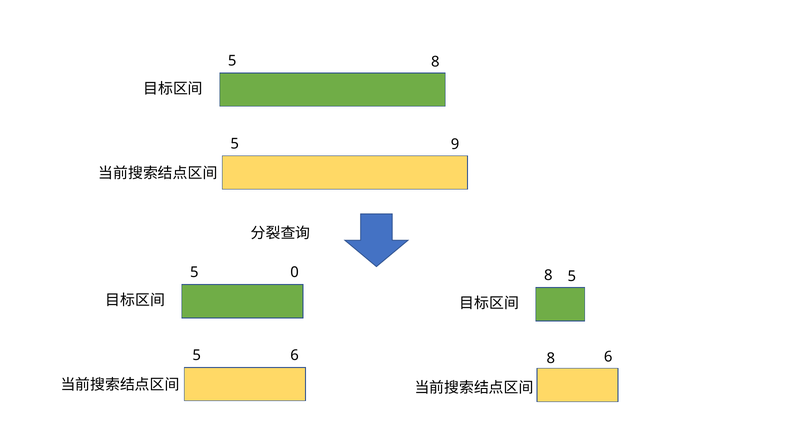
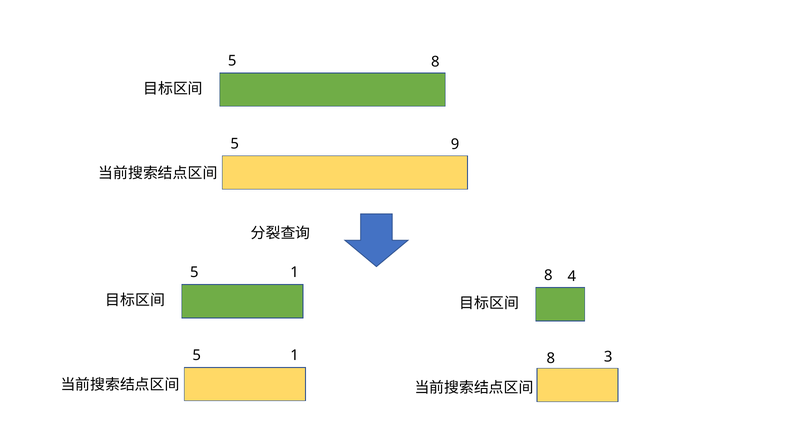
0 at (295, 272): 0 -> 1
5 at (572, 276): 5 -> 4
6 at (295, 355): 6 -> 1
8 6: 6 -> 3
